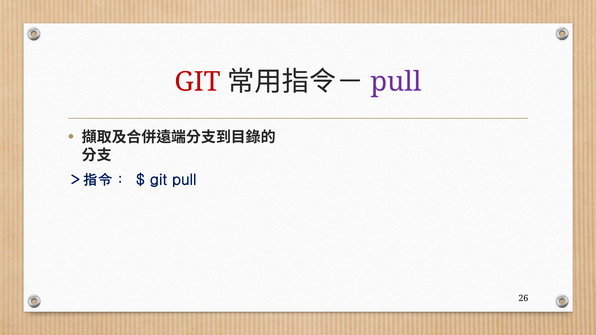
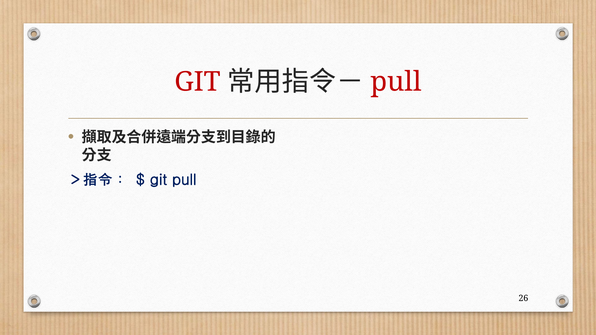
pull at (396, 82) colour: purple -> red
